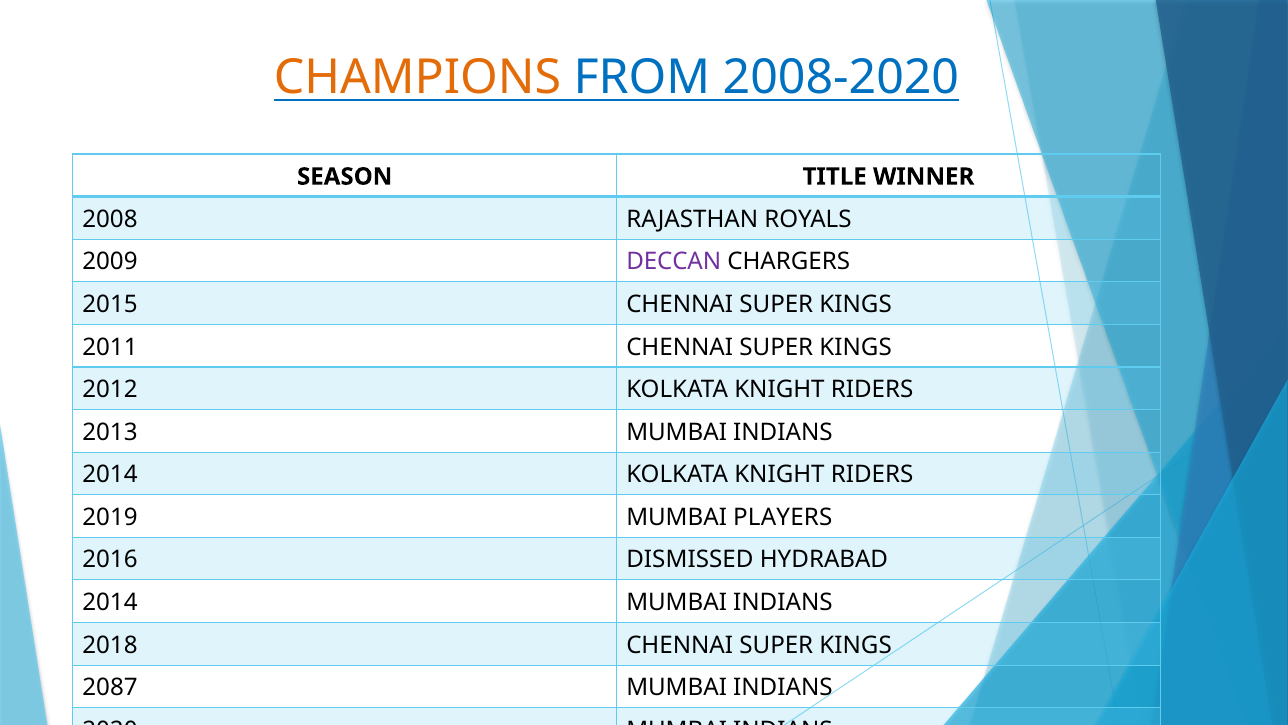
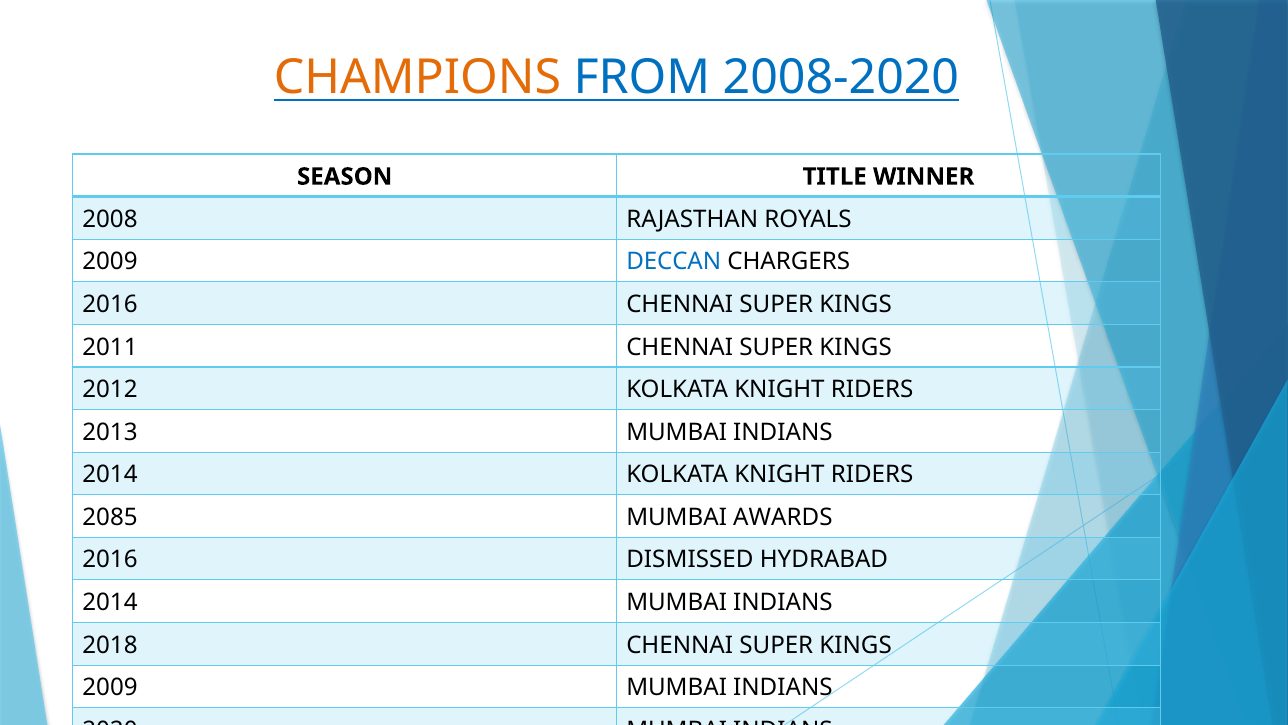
DECCAN colour: purple -> blue
2015 at (110, 304): 2015 -> 2016
2019: 2019 -> 2085
PLAYERS: PLAYERS -> AWARDS
2087 at (110, 687): 2087 -> 2009
